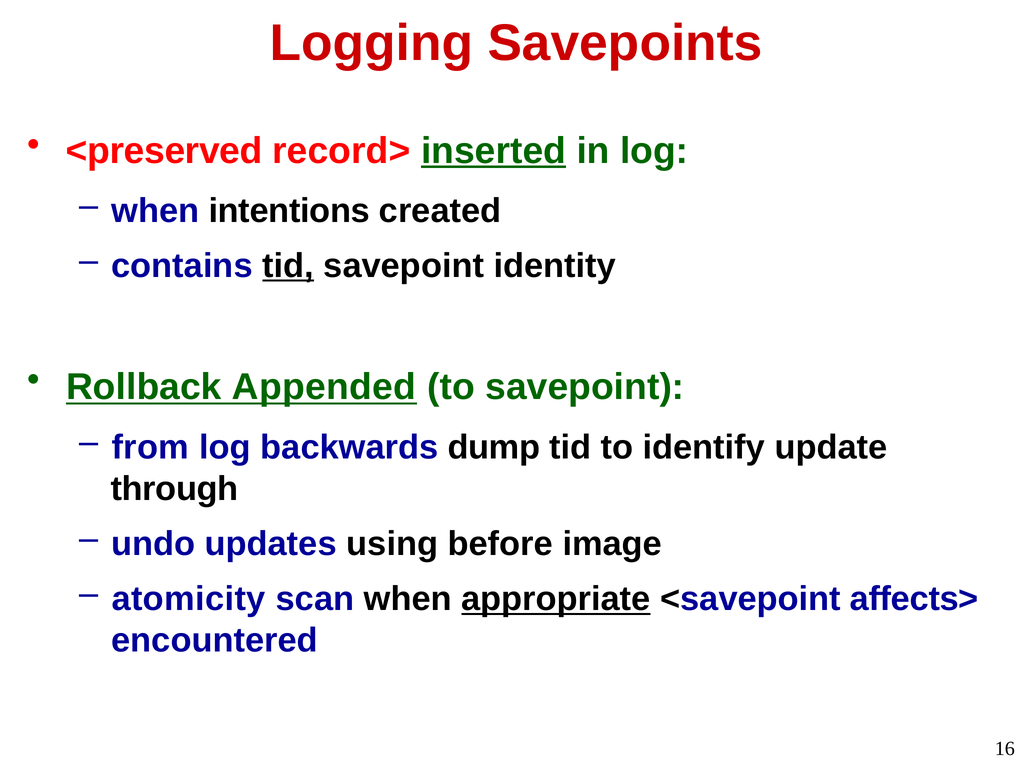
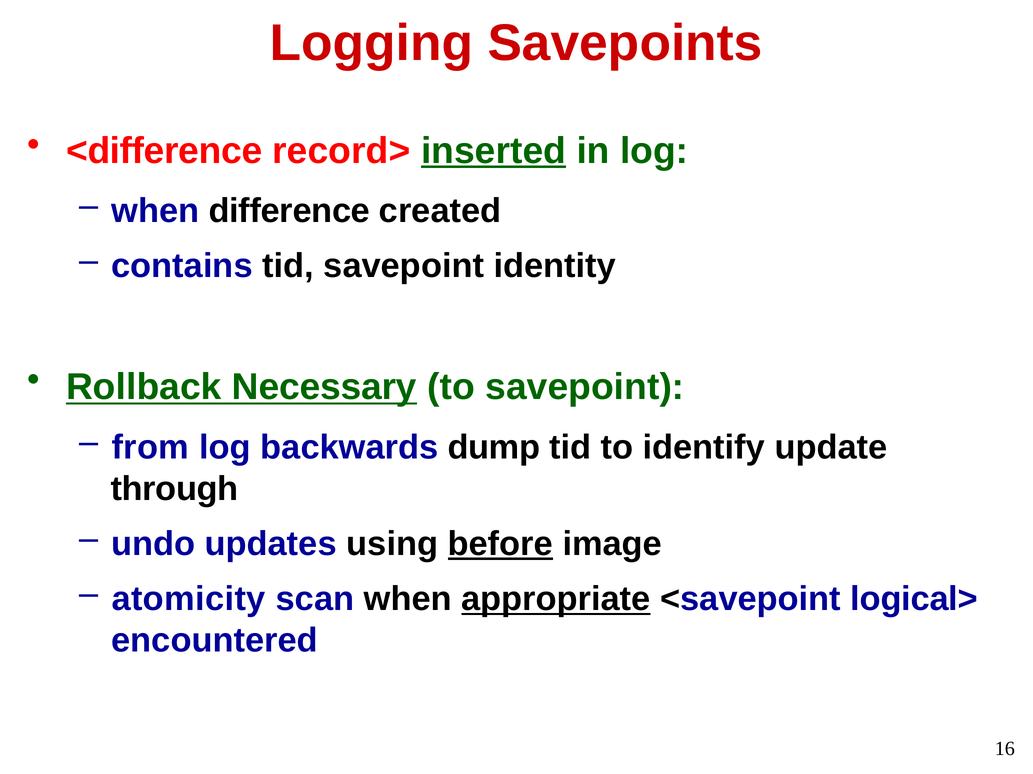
<preserved: <preserved -> <difference
intentions: intentions -> difference
tid at (288, 266) underline: present -> none
Appended: Appended -> Necessary
before underline: none -> present
affects>: affects> -> logical>
